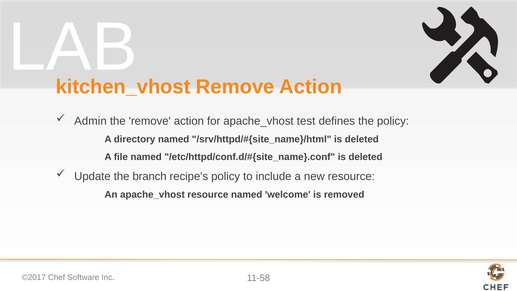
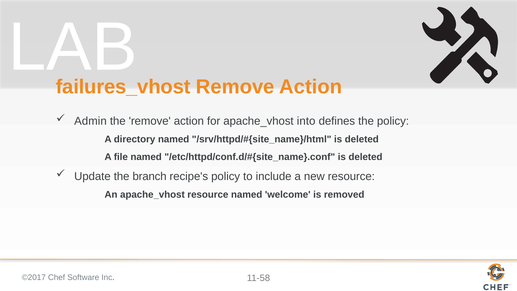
kitchen_vhost: kitchen_vhost -> failures_vhost
test: test -> into
